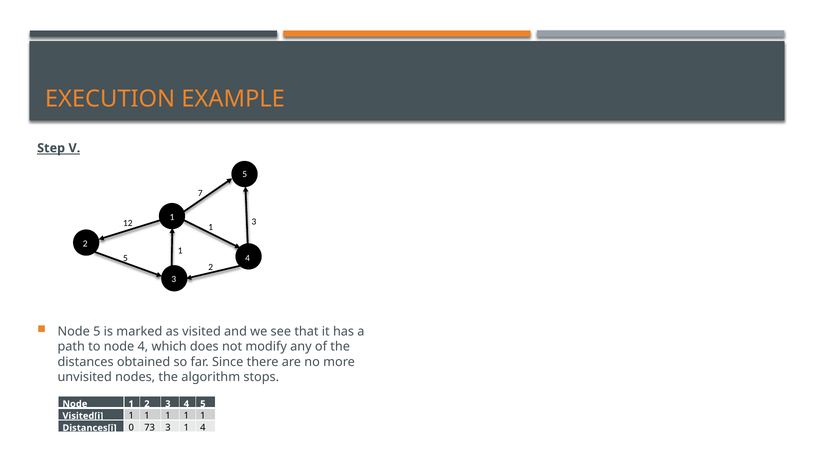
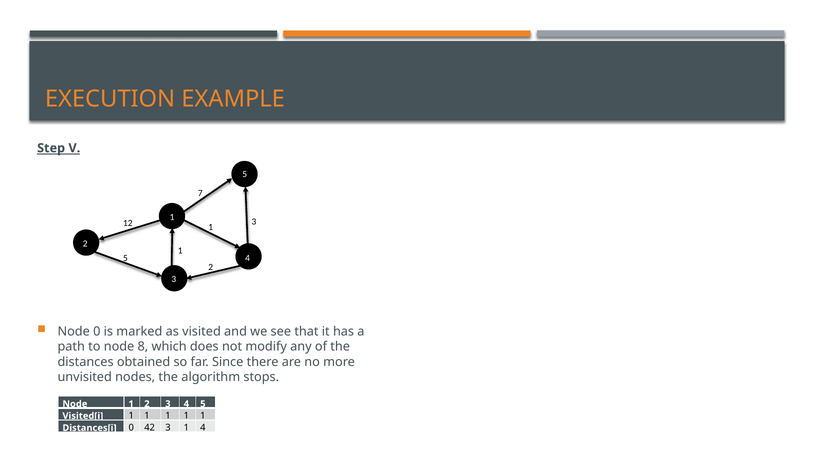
Node 5: 5 -> 0
node 4: 4 -> 8
73: 73 -> 42
